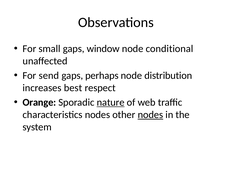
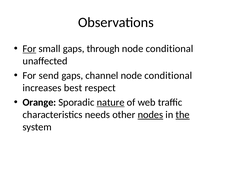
For at (29, 49) underline: none -> present
window: window -> through
perhaps: perhaps -> channel
distribution at (168, 75): distribution -> conditional
characteristics nodes: nodes -> needs
the underline: none -> present
